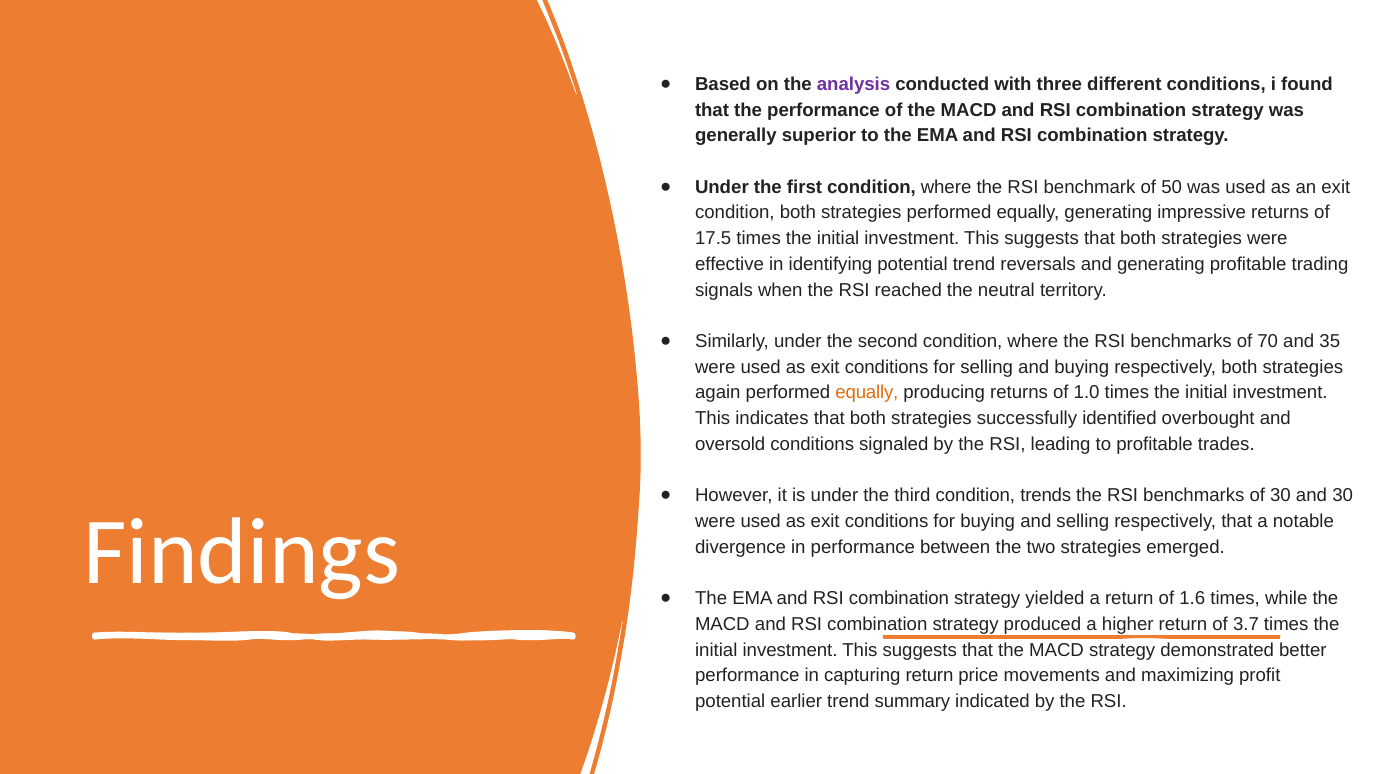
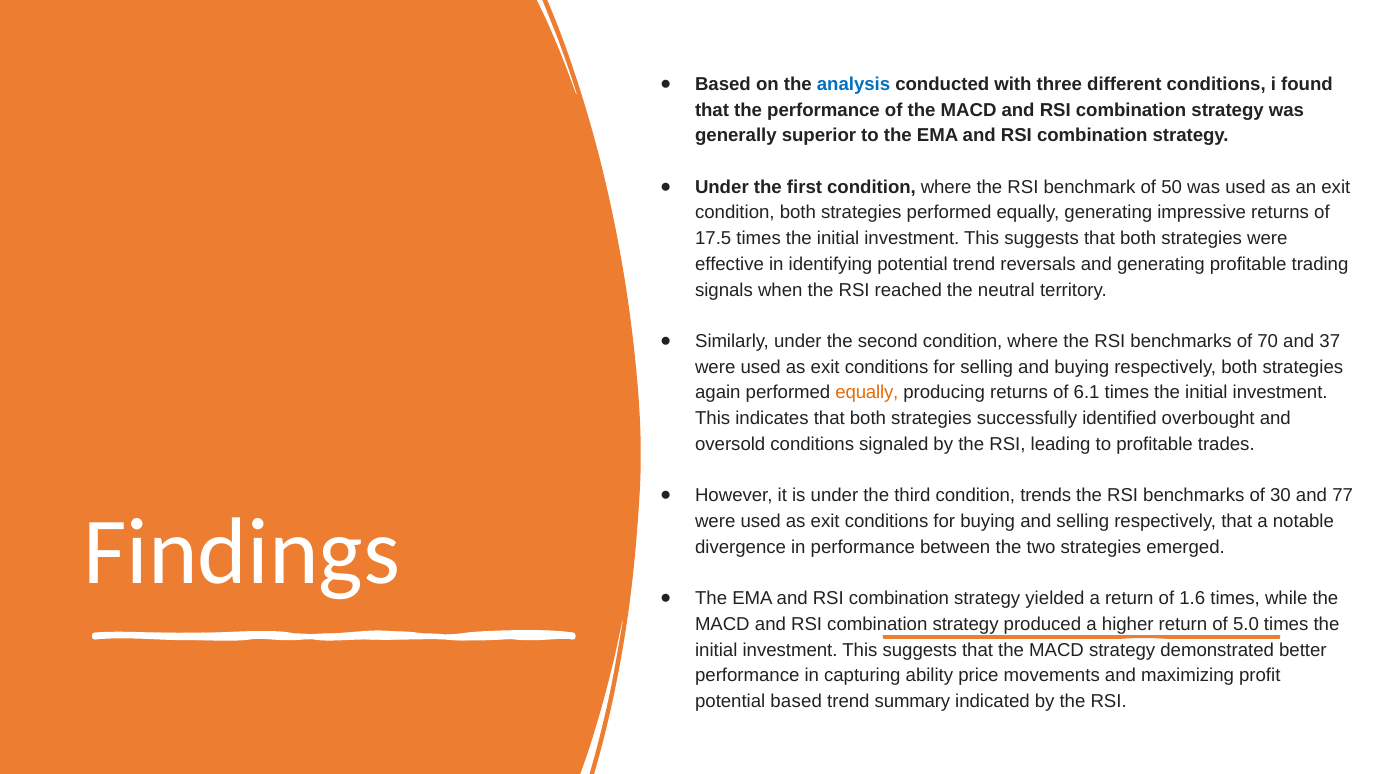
analysis colour: purple -> blue
35: 35 -> 37
1.0: 1.0 -> 6.1
and 30: 30 -> 77
3.7: 3.7 -> 5.0
capturing return: return -> ability
potential earlier: earlier -> based
